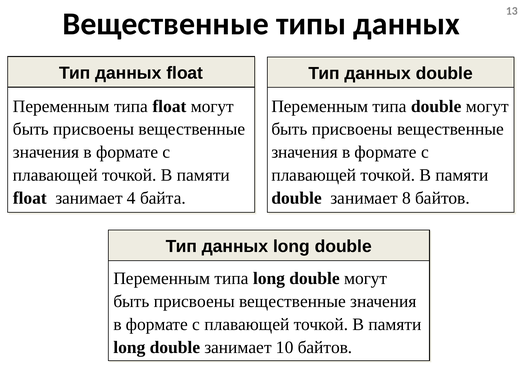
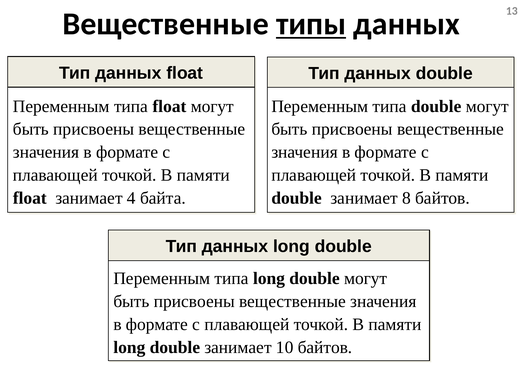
типы underline: none -> present
